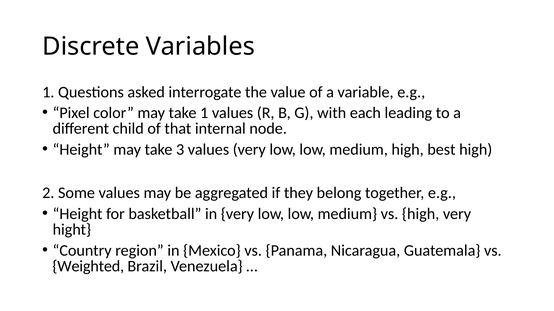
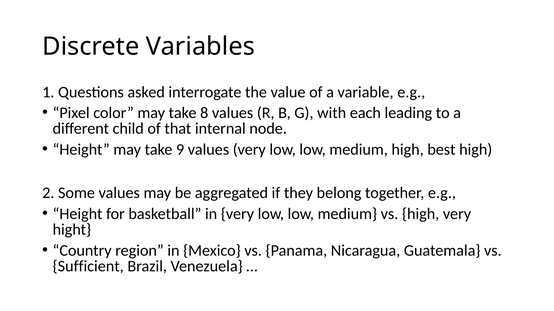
take 1: 1 -> 8
3: 3 -> 9
Weighted: Weighted -> Sufficient
